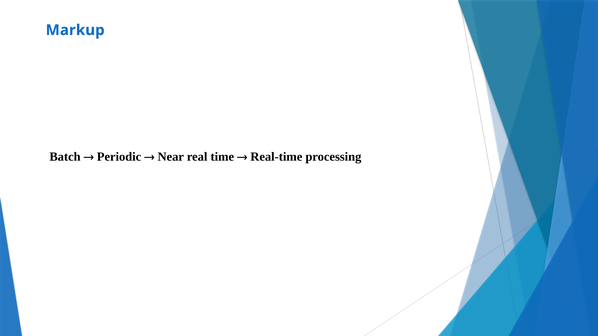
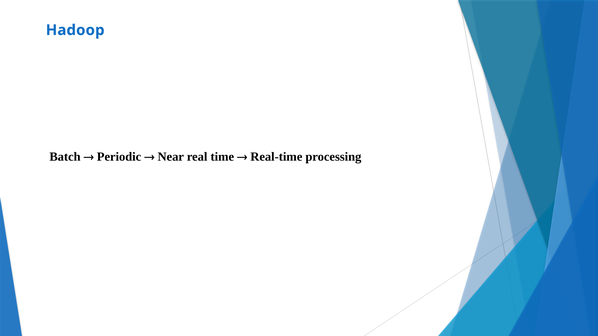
Markup: Markup -> Hadoop
